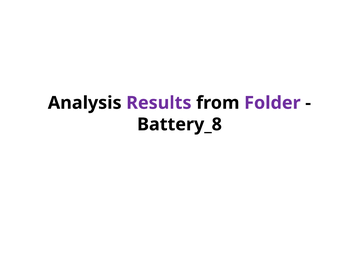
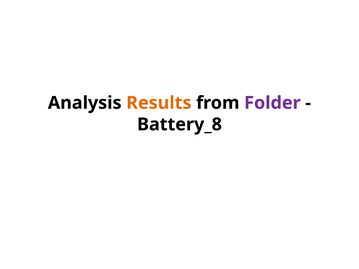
Results colour: purple -> orange
